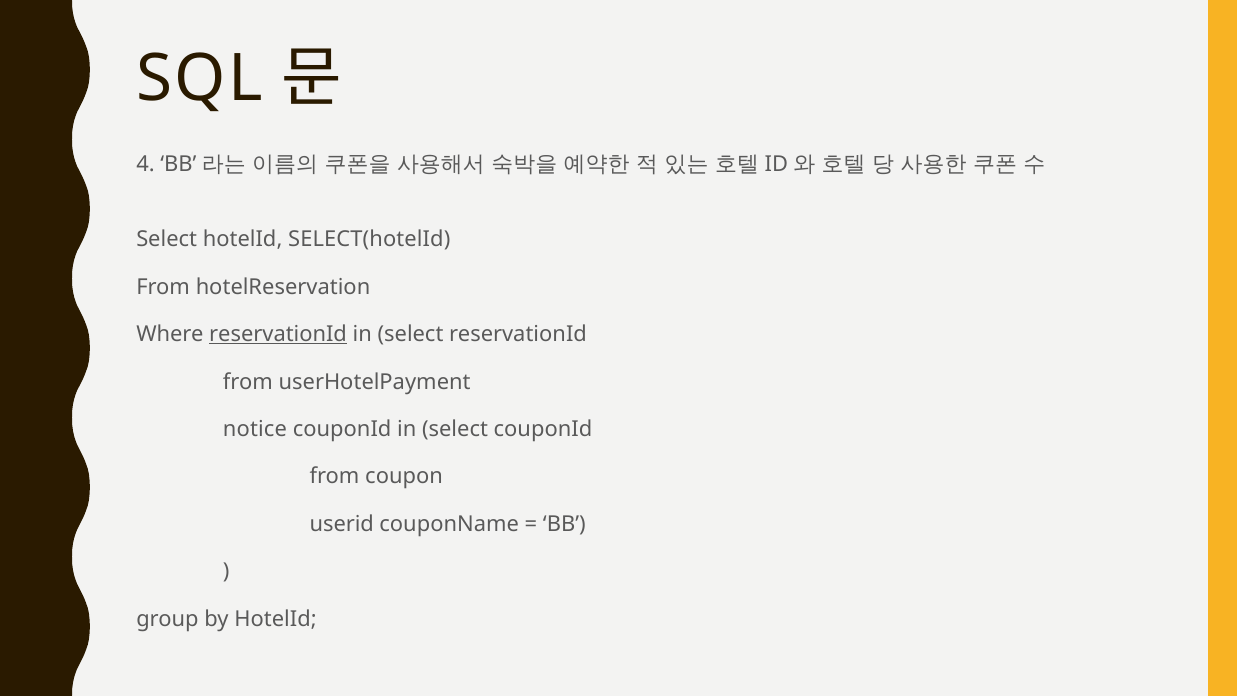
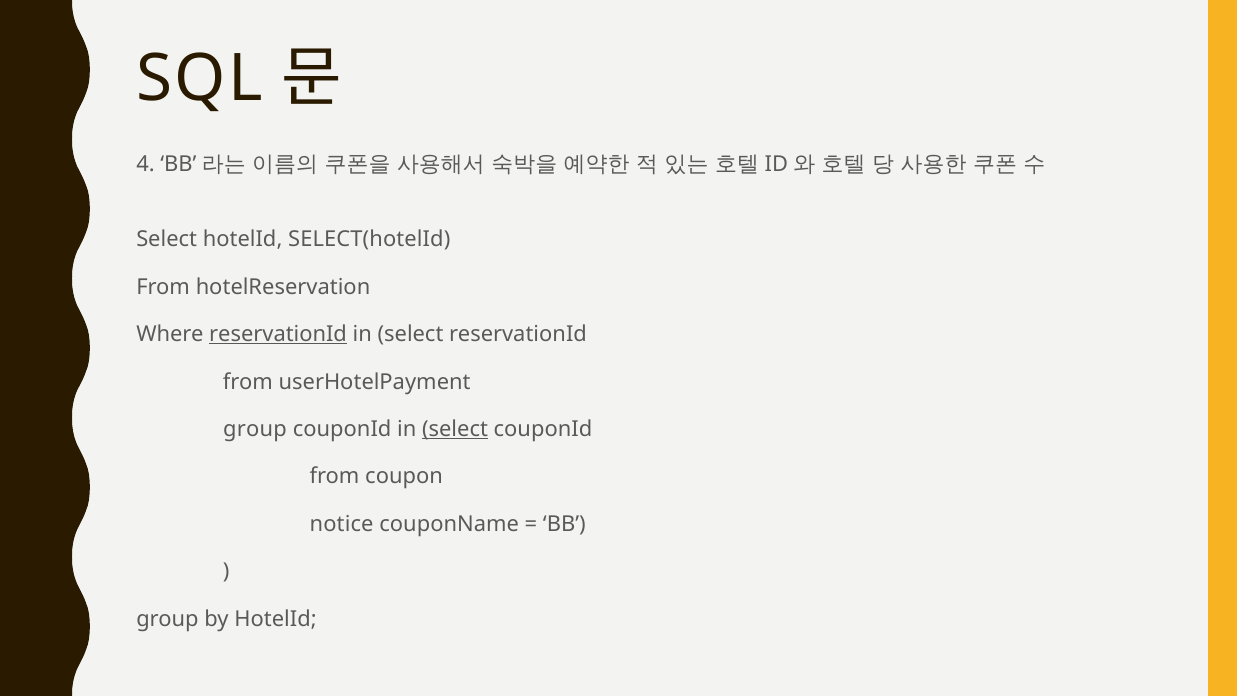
notice at (255, 429): notice -> group
select at (455, 429) underline: none -> present
userid: userid -> notice
